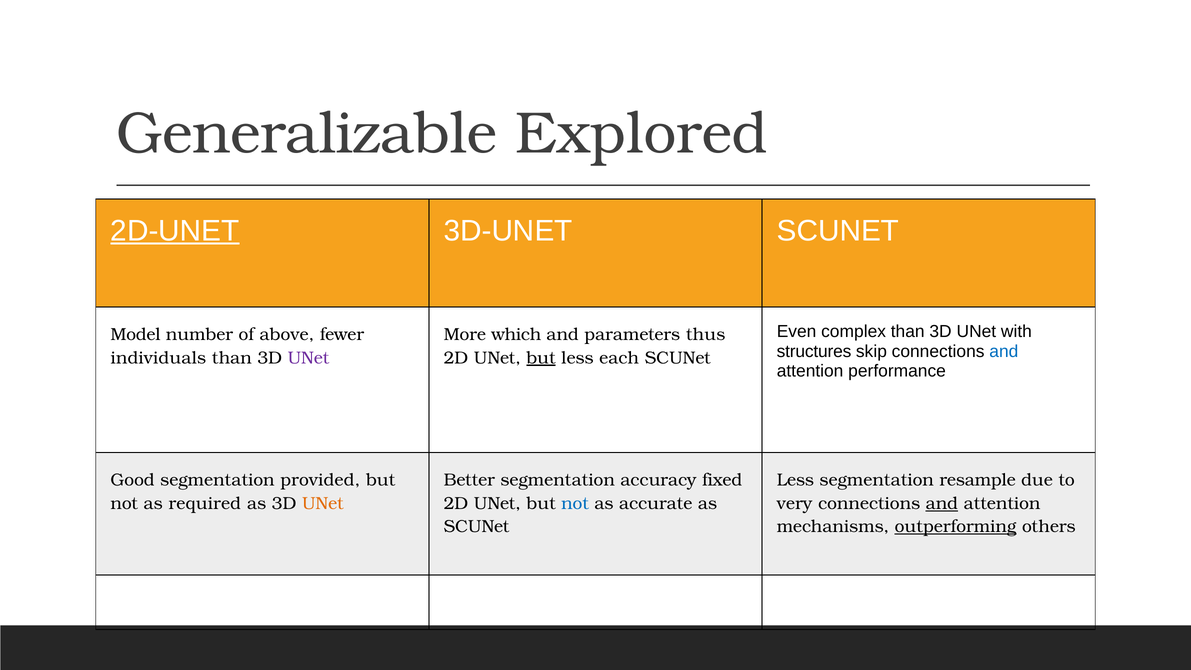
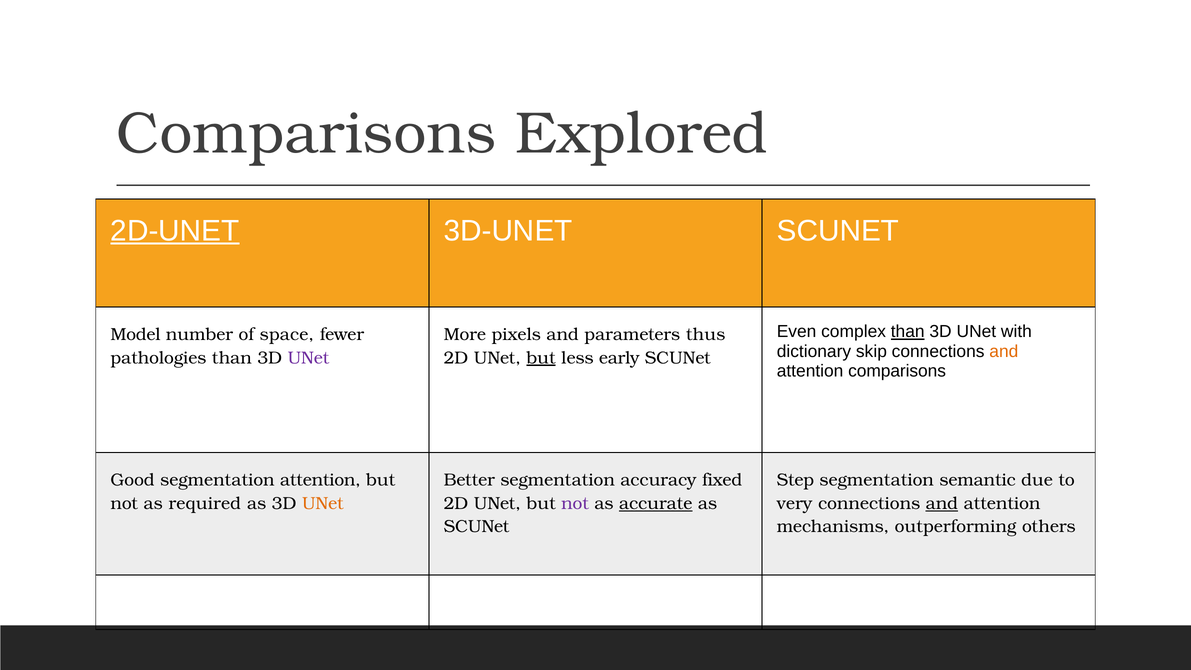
Generalizable at (307, 133): Generalizable -> Comparisons
than at (908, 332) underline: none -> present
above: above -> space
which: which -> pixels
structures: structures -> dictionary
and at (1004, 351) colour: blue -> orange
individuals: individuals -> pathologies
each: each -> early
attention performance: performance -> comparisons
segmentation provided: provided -> attention
Less at (795, 480): Less -> Step
resample: resample -> semantic
not at (575, 503) colour: blue -> purple
accurate underline: none -> present
outperforming underline: present -> none
